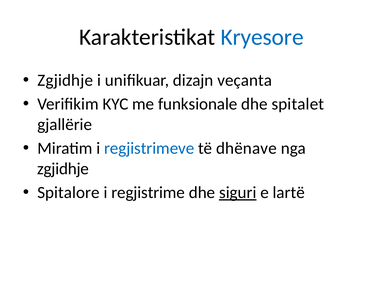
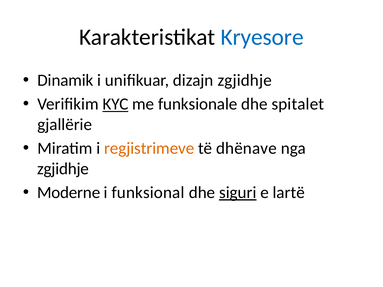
Zgjidhje at (65, 80): Zgjidhje -> Dinamik
dizajn veçanta: veçanta -> zgjidhje
KYC underline: none -> present
regjistrimeve colour: blue -> orange
Spitalore: Spitalore -> Moderne
regjistrime: regjistrime -> funksional
